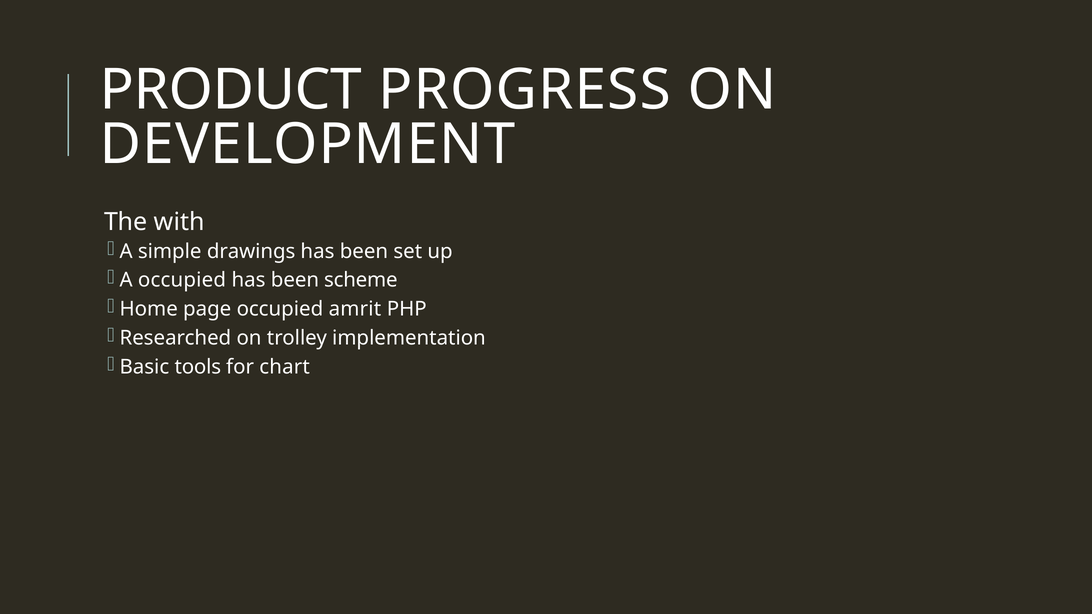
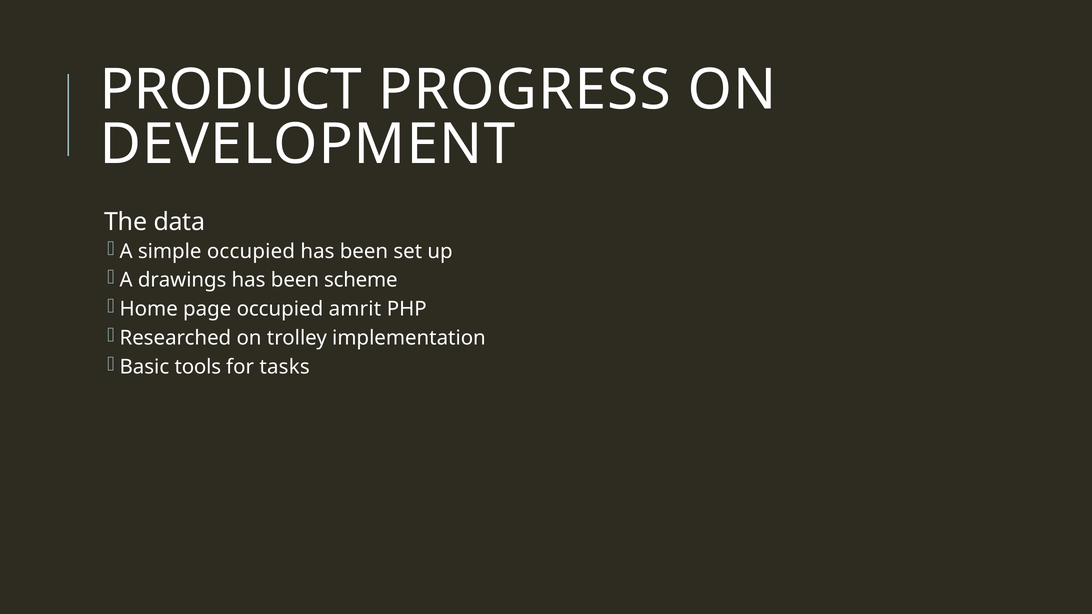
with: with -> data
simple drawings: drawings -> occupied
A occupied: occupied -> drawings
chart: chart -> tasks
